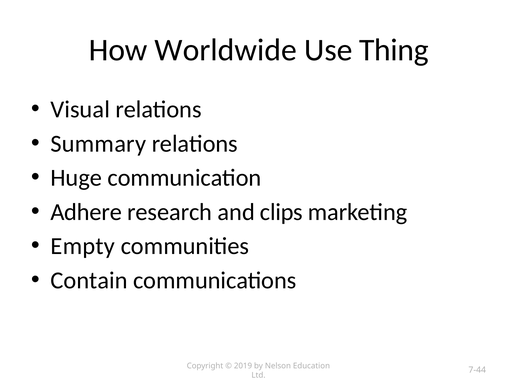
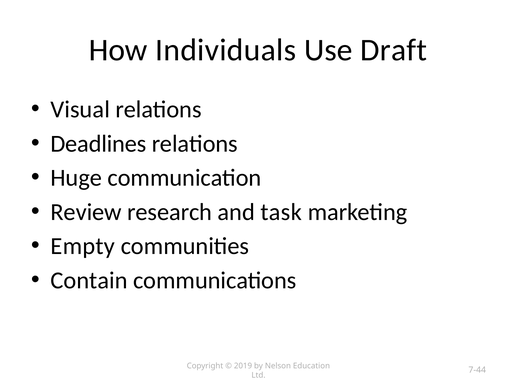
Worldwide: Worldwide -> Individuals
Thing: Thing -> Draft
Summary: Summary -> Deadlines
Adhere: Adhere -> Review
clips: clips -> task
